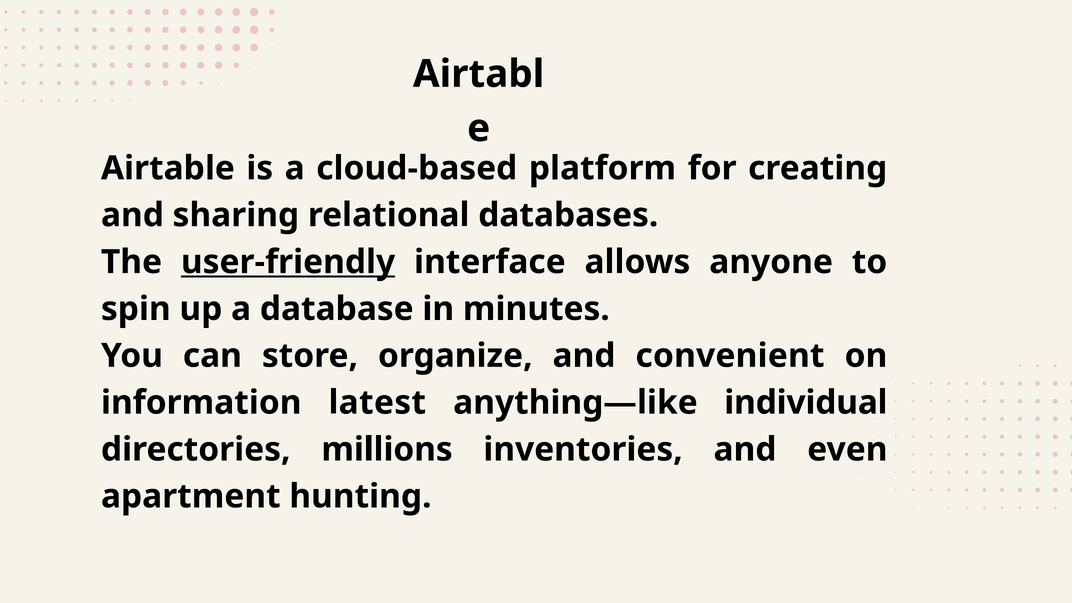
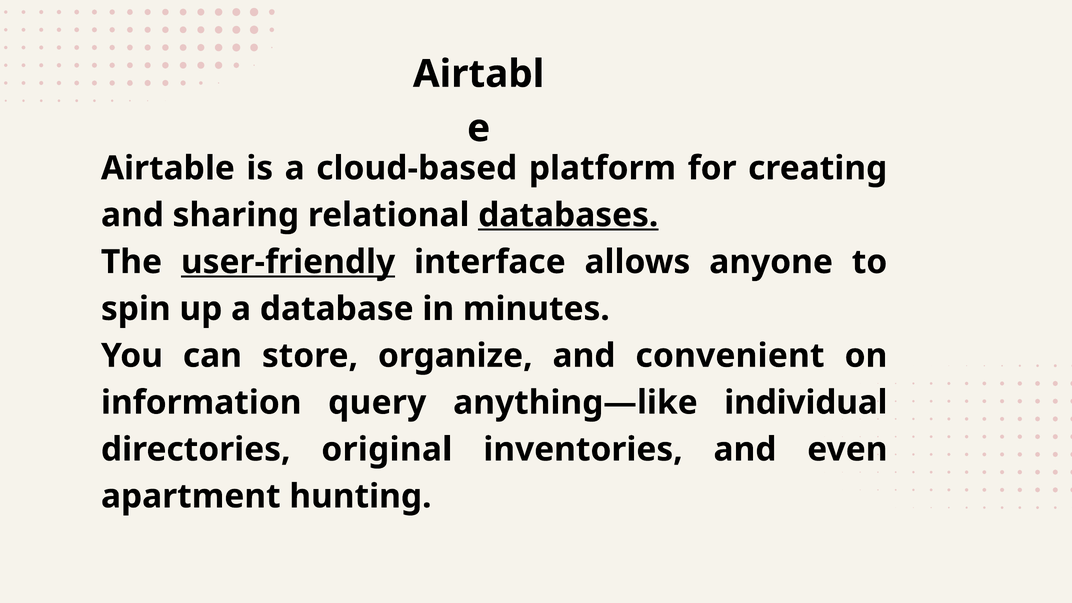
databases underline: none -> present
latest: latest -> query
millions: millions -> original
